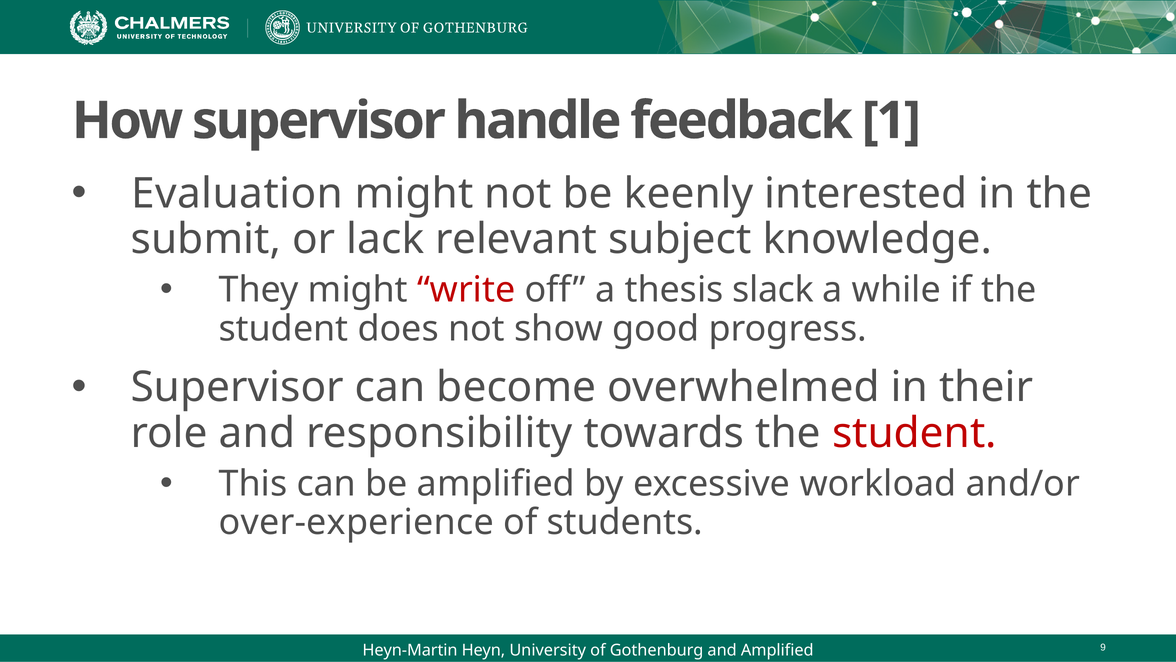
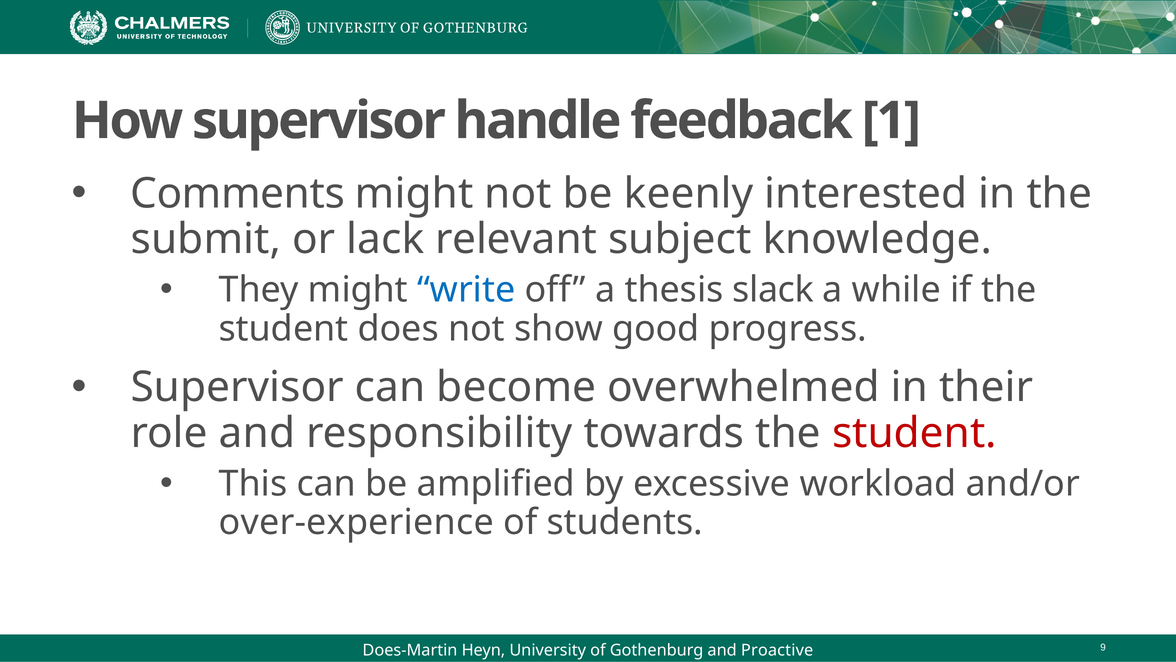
Evaluation: Evaluation -> Comments
write colour: red -> blue
Heyn-Martin: Heyn-Martin -> Does-Martin
and Amplified: Amplified -> Proactive
